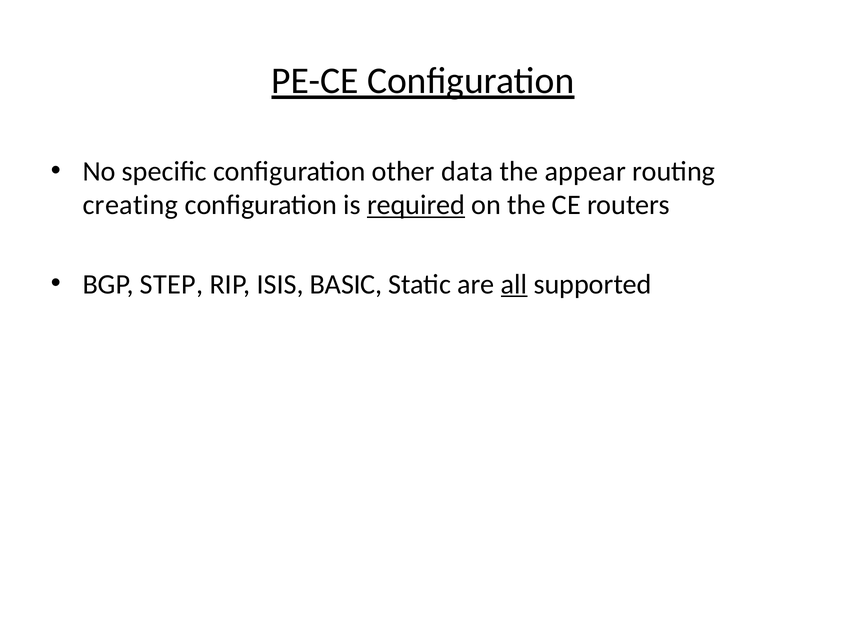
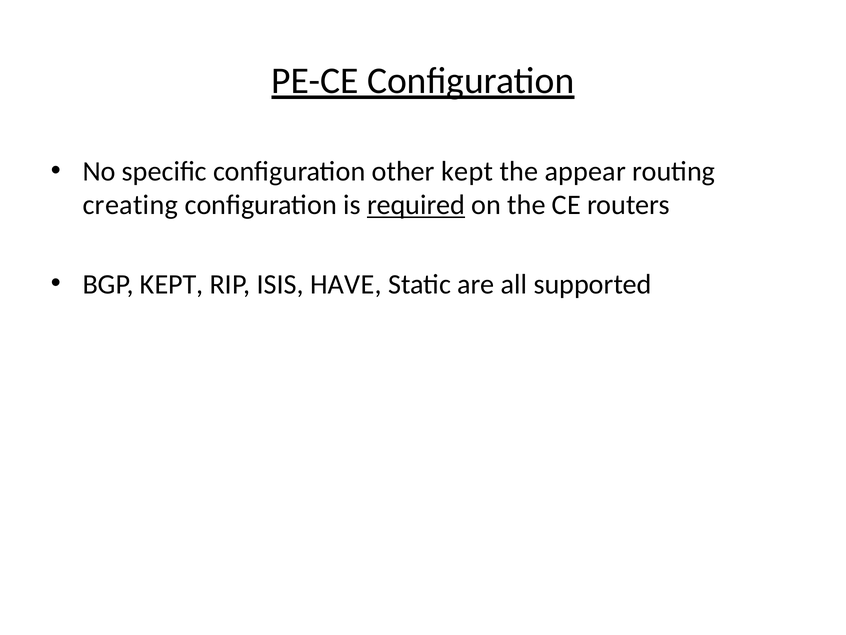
other data: data -> kept
BGP STEP: STEP -> KEPT
BASIC: BASIC -> HAVE
all underline: present -> none
